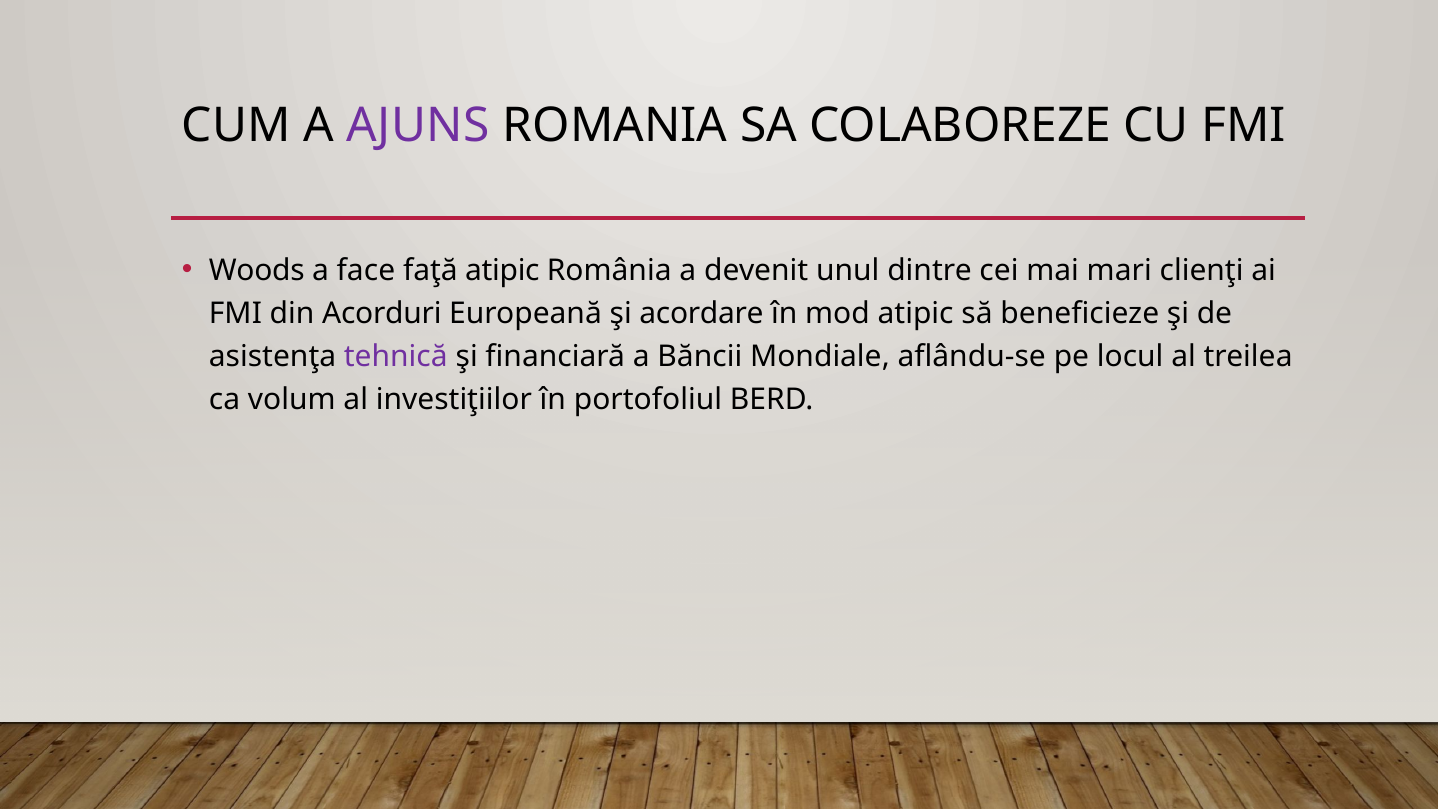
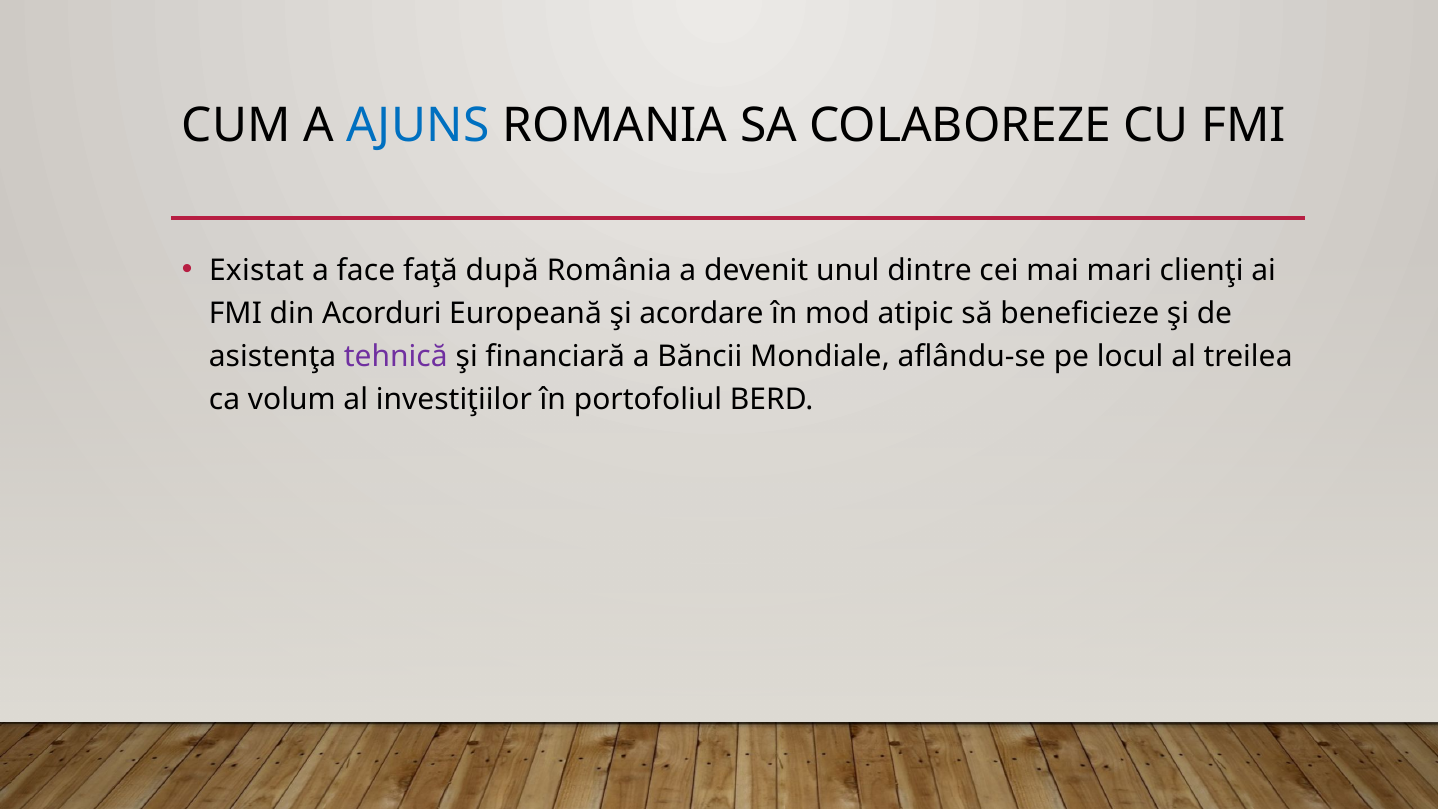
AJUNS colour: purple -> blue
Woods: Woods -> Existat
faţă atipic: atipic -> după
